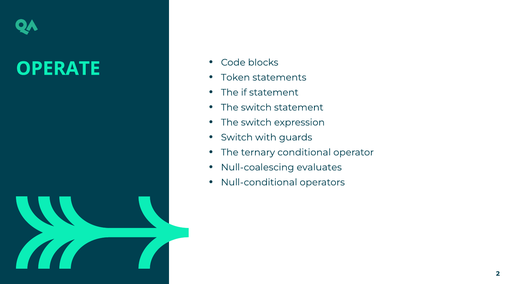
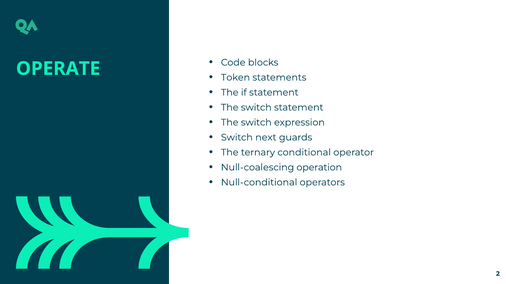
with: with -> next
evaluates: evaluates -> operation
